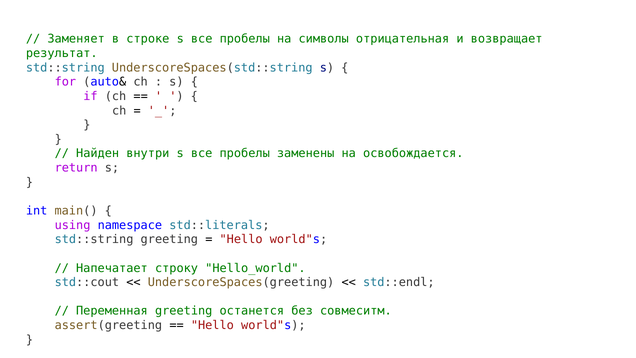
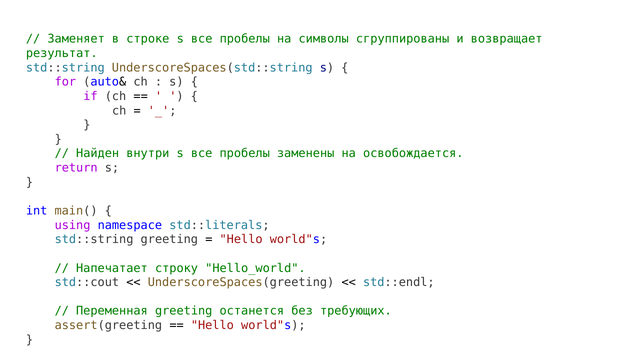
отрицательная: отрицательная -> сгруппированы
совмеситм: совмеситм -> требующих
